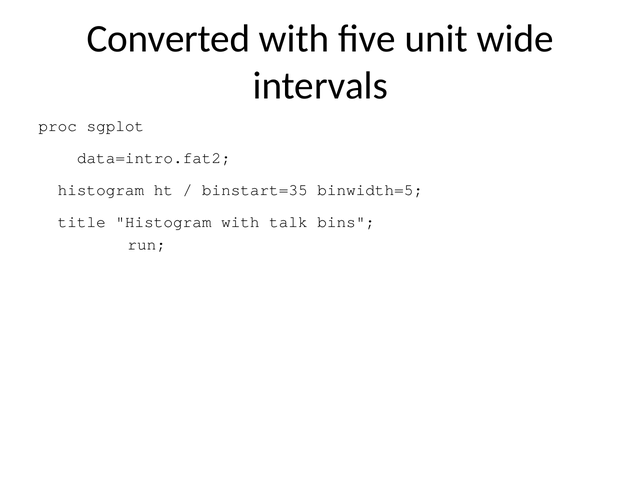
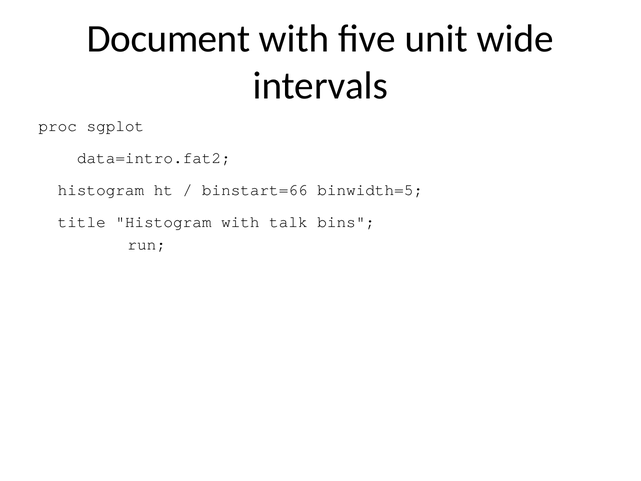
Converted: Converted -> Document
binstart=35: binstart=35 -> binstart=66
